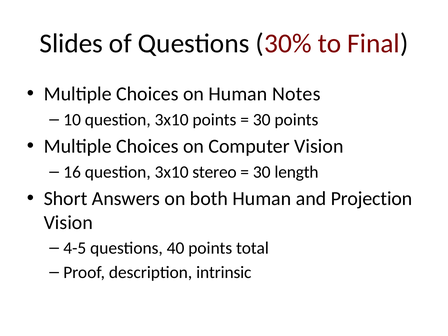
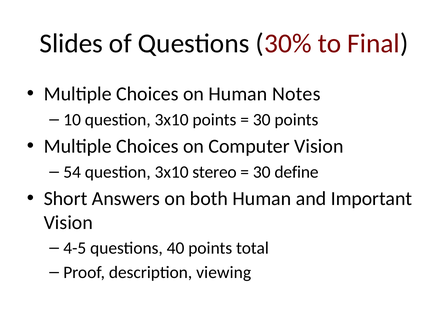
16: 16 -> 54
length: length -> define
Projection: Projection -> Important
intrinsic: intrinsic -> viewing
